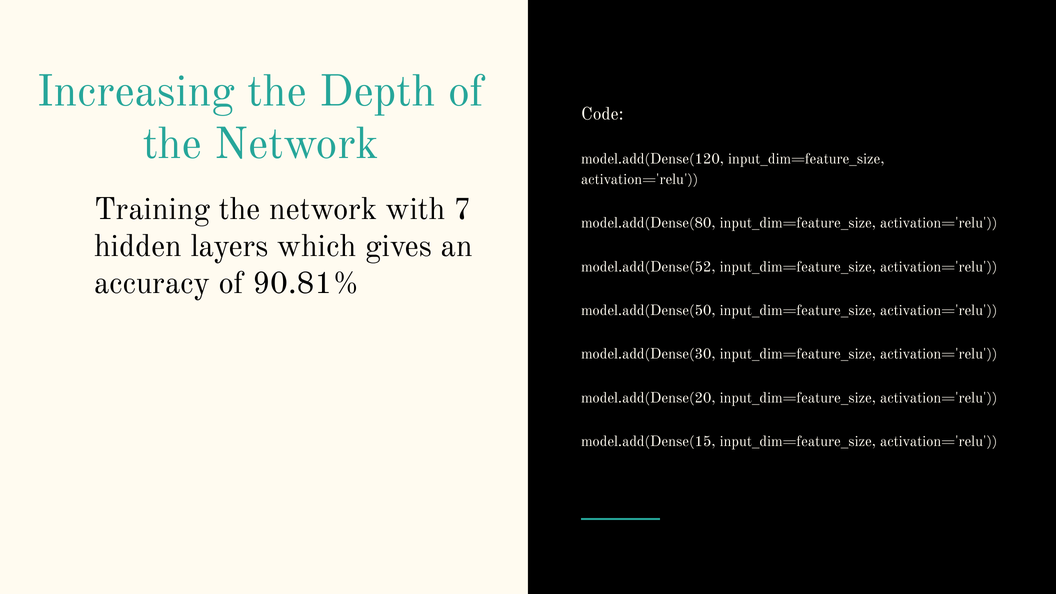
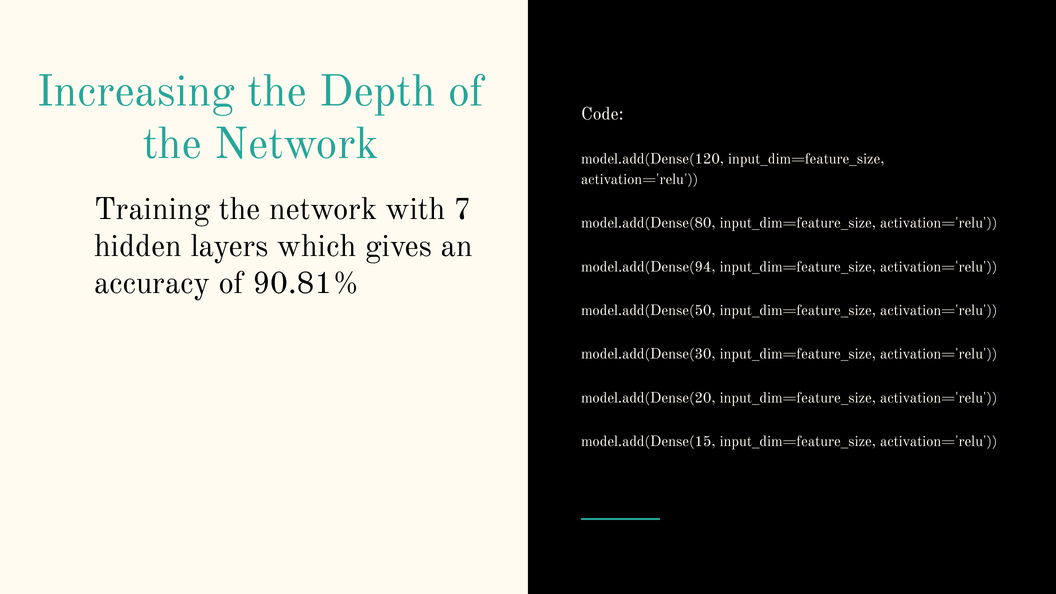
model.add(Dense(52: model.add(Dense(52 -> model.add(Dense(94
